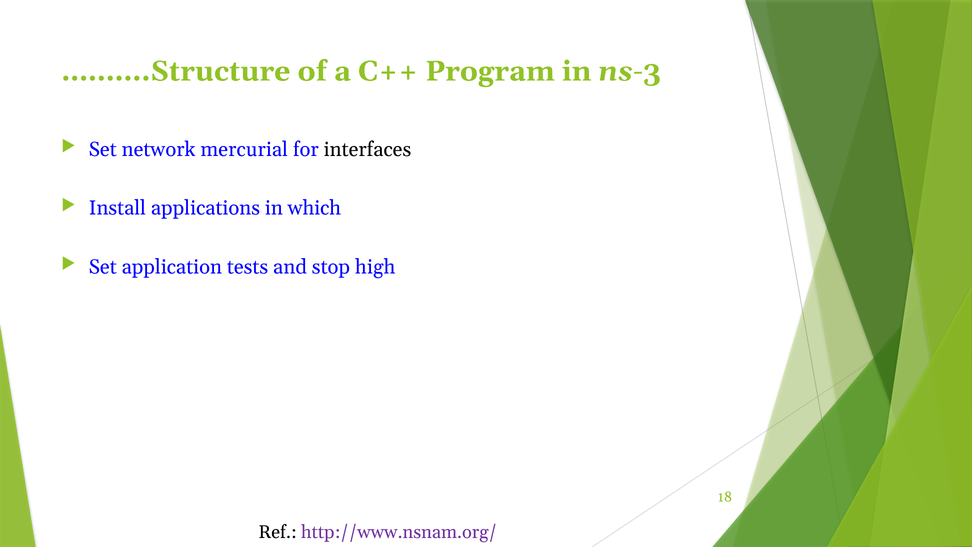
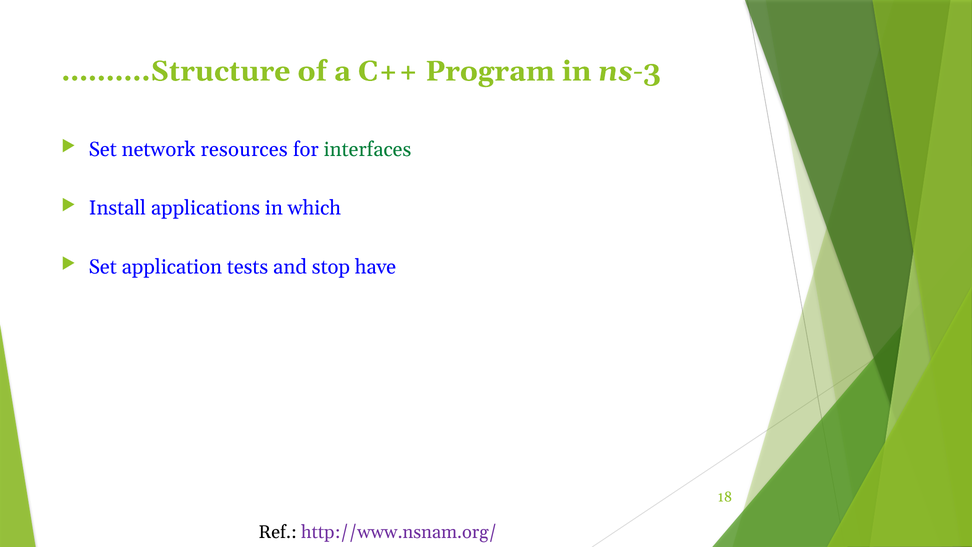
mercurial: mercurial -> resources
interfaces colour: black -> green
high: high -> have
